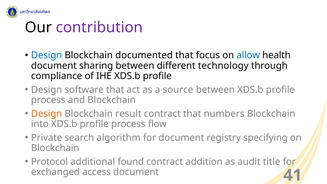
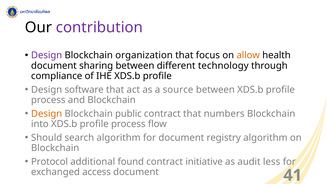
Design at (47, 55) colour: blue -> purple
documented: documented -> organization
allow colour: blue -> orange
result: result -> public
Private: Private -> Should
registry specifying: specifying -> algorithm
addition: addition -> initiative
title: title -> less
